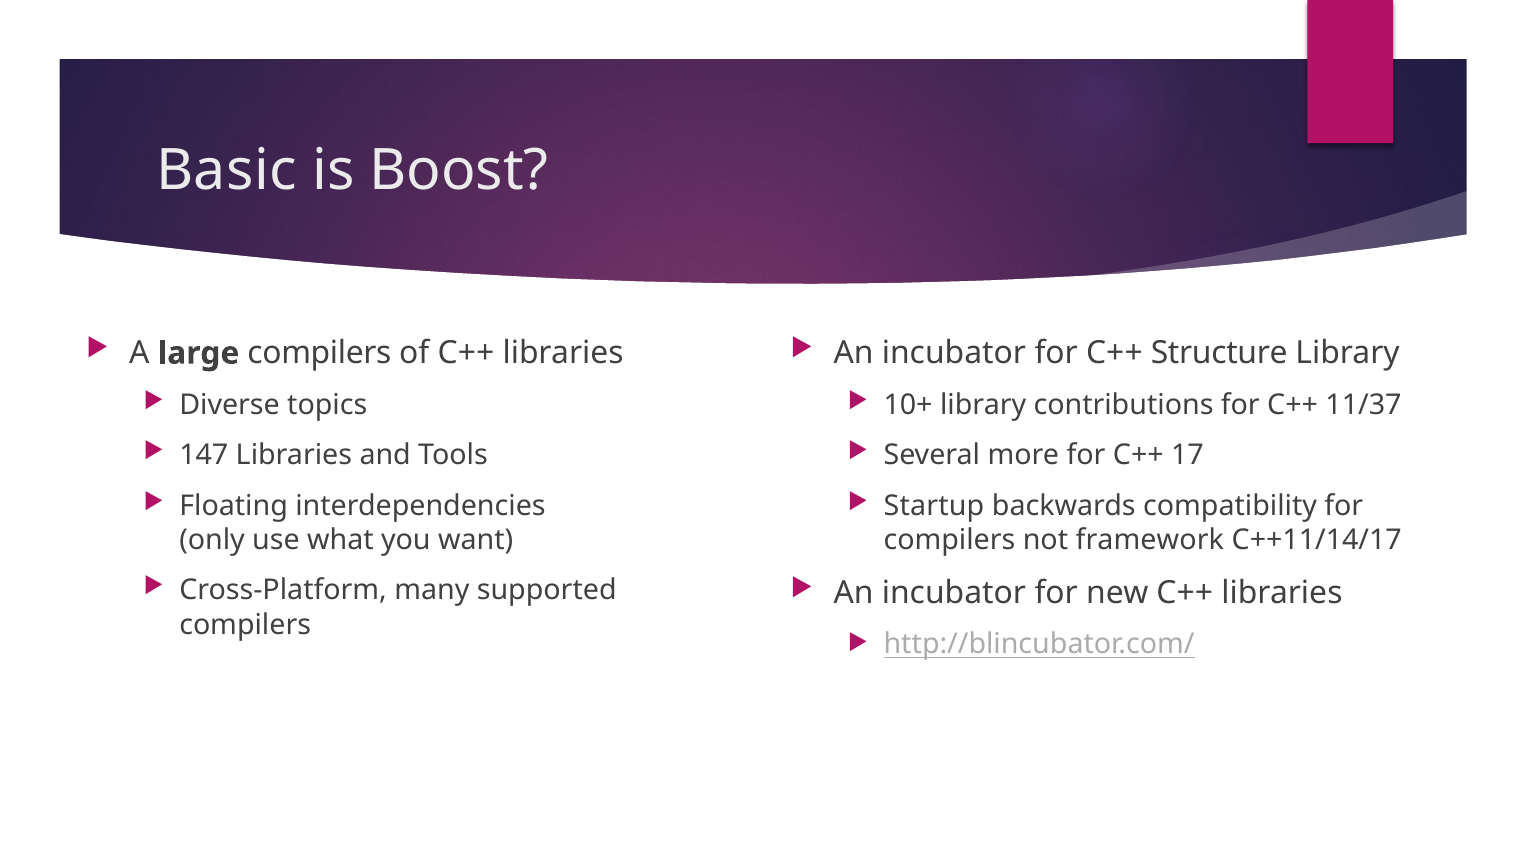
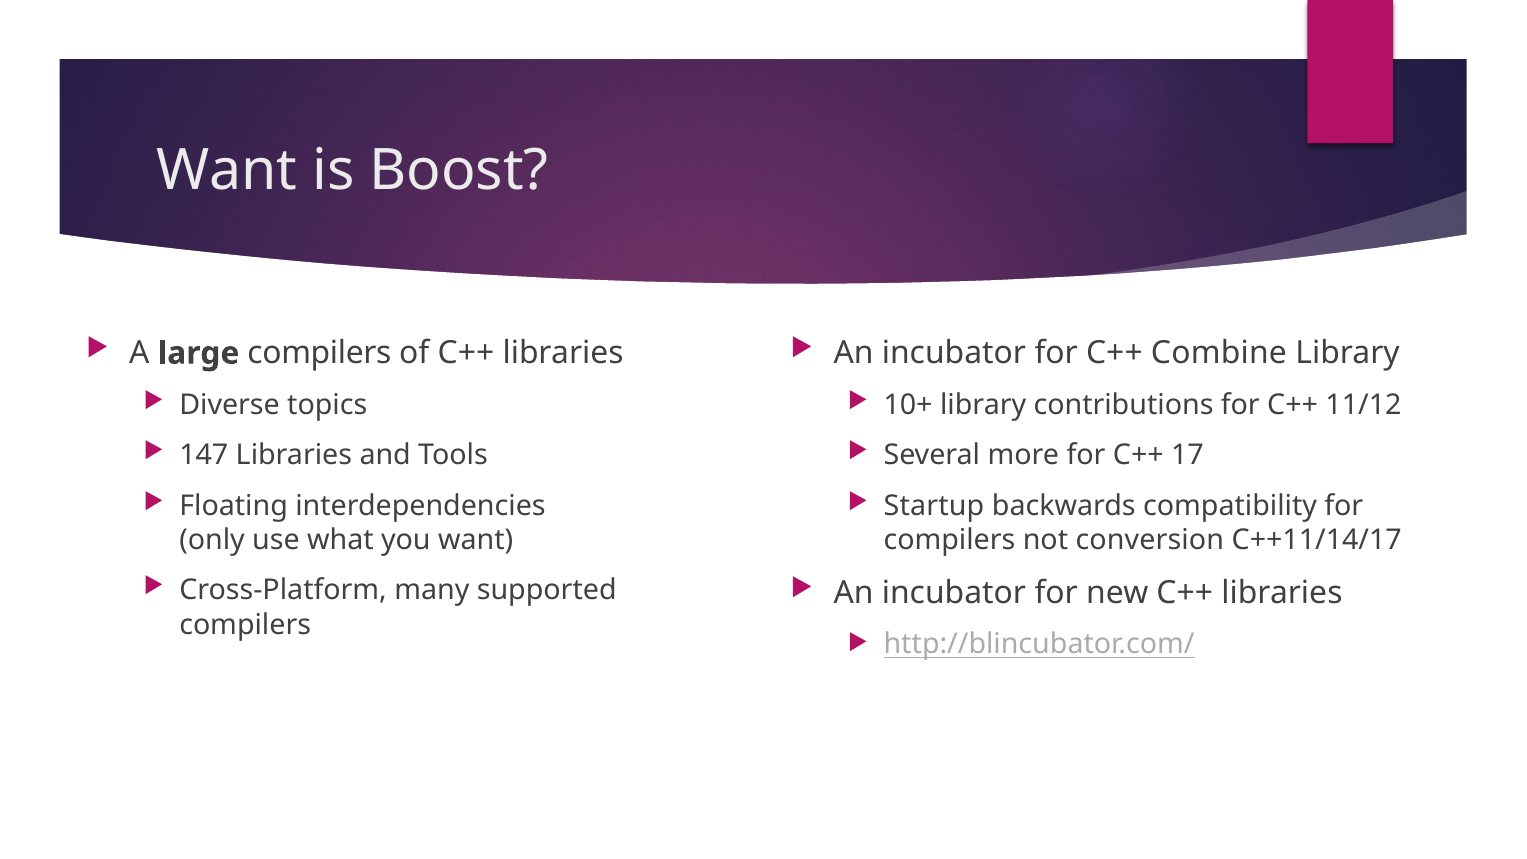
Basic at (227, 170): Basic -> Want
Structure: Structure -> Combine
11/37: 11/37 -> 11/12
framework: framework -> conversion
